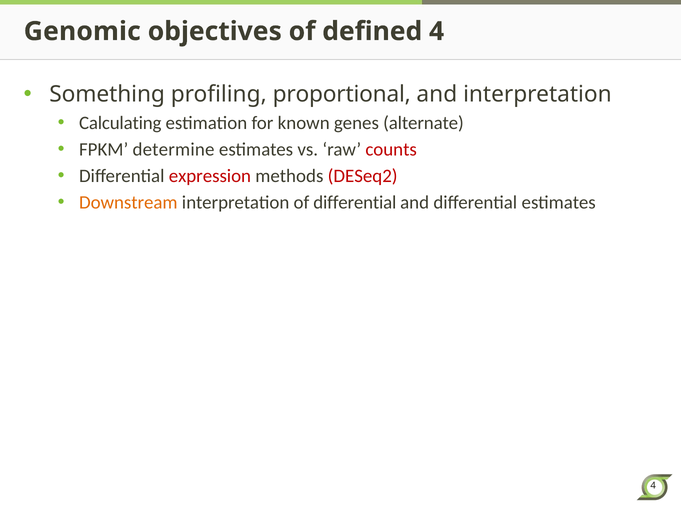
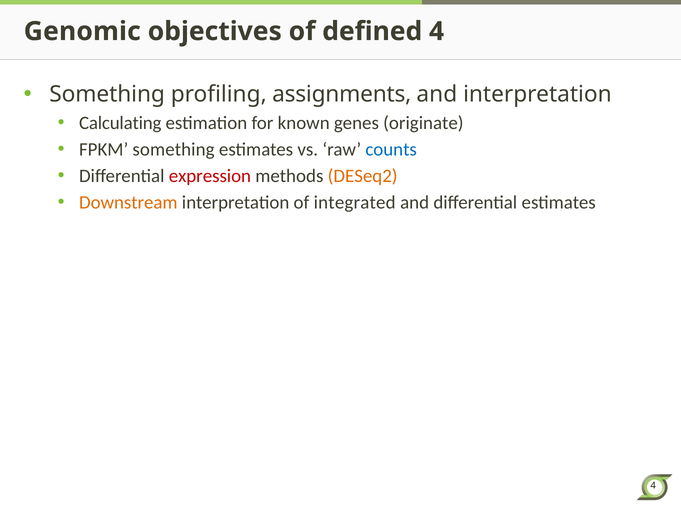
proportional: proportional -> assignments
alternate: alternate -> originate
FPKM determine: determine -> something
counts colour: red -> blue
DESeq2 colour: red -> orange
of differential: differential -> integrated
